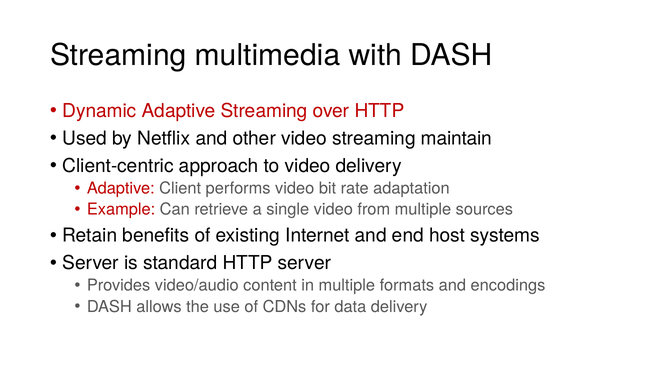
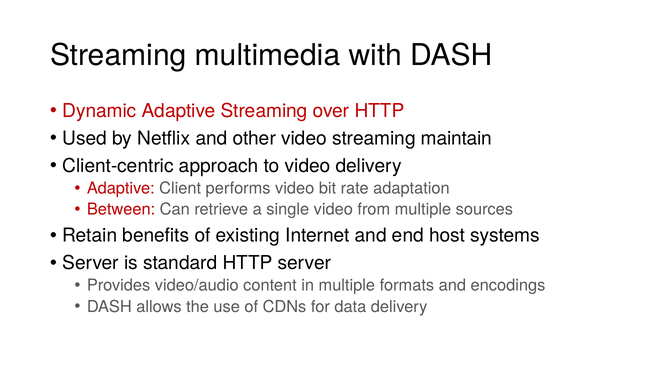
Example: Example -> Between
